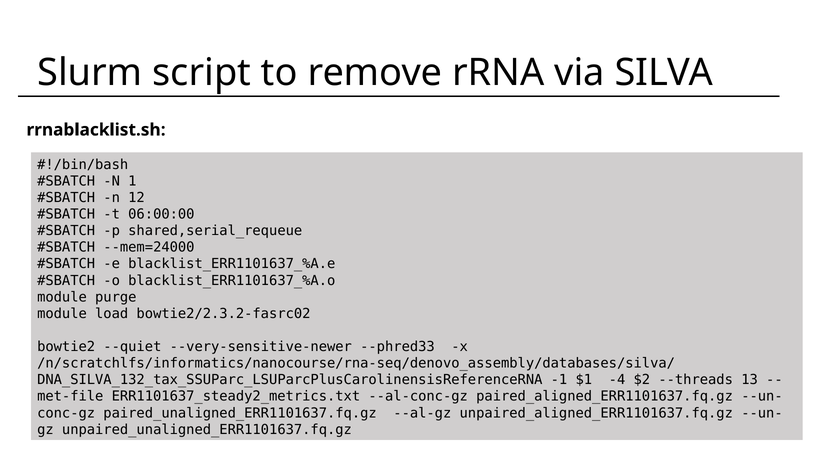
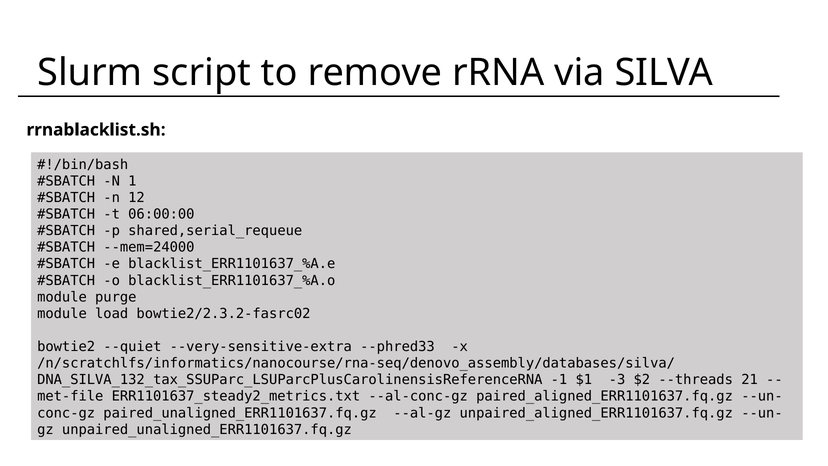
--very-sensitive-newer: --very-sensitive-newer -> --very-sensitive-extra
-4: -4 -> -3
13: 13 -> 21
